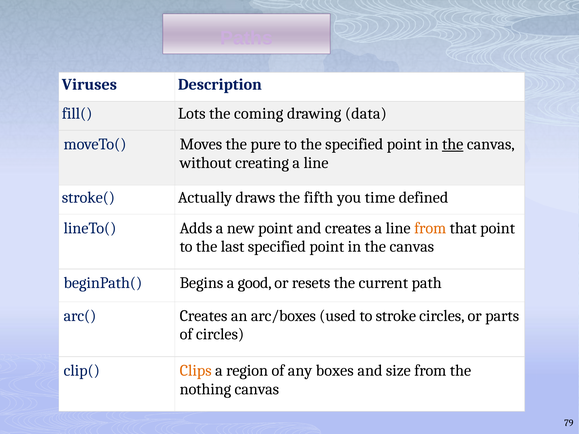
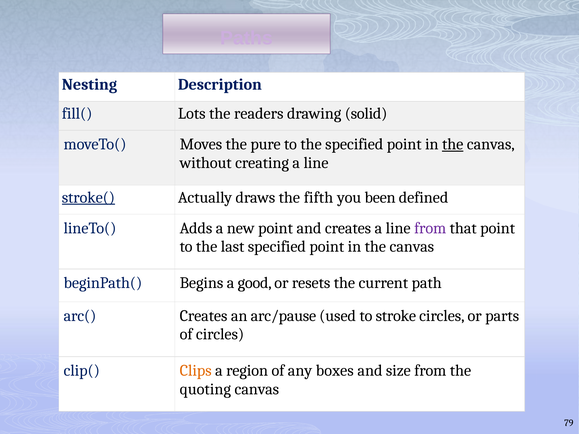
Viruses: Viruses -> Nesting
coming: coming -> readers
data: data -> solid
stroke( underline: none -> present
time: time -> been
from at (430, 228) colour: orange -> purple
arc/boxes: arc/boxes -> arc/pause
nothing: nothing -> quoting
